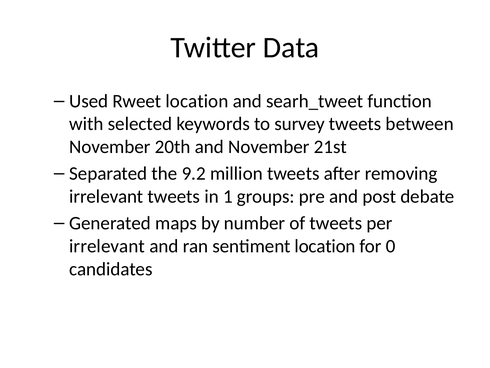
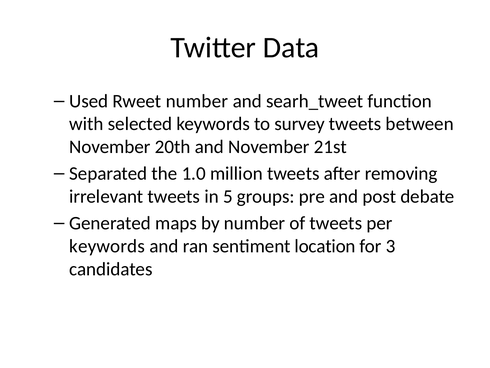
Rweet location: location -> number
9.2: 9.2 -> 1.0
1: 1 -> 5
irrelevant at (107, 246): irrelevant -> keywords
0: 0 -> 3
